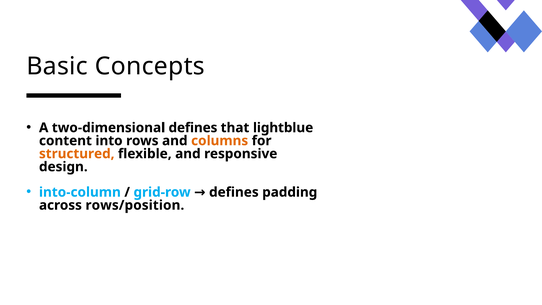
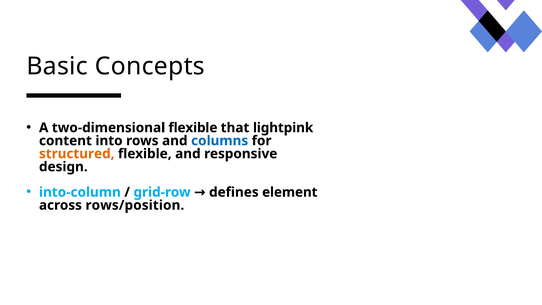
two-dimensional defines: defines -> flexible
lightblue: lightblue -> lightpink
columns colour: orange -> blue
padding: padding -> element
